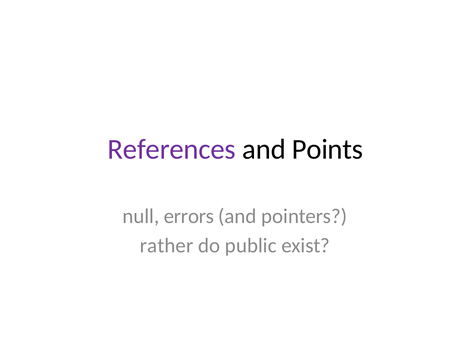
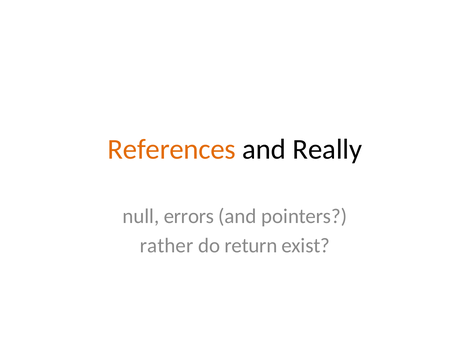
References colour: purple -> orange
Points: Points -> Really
public: public -> return
